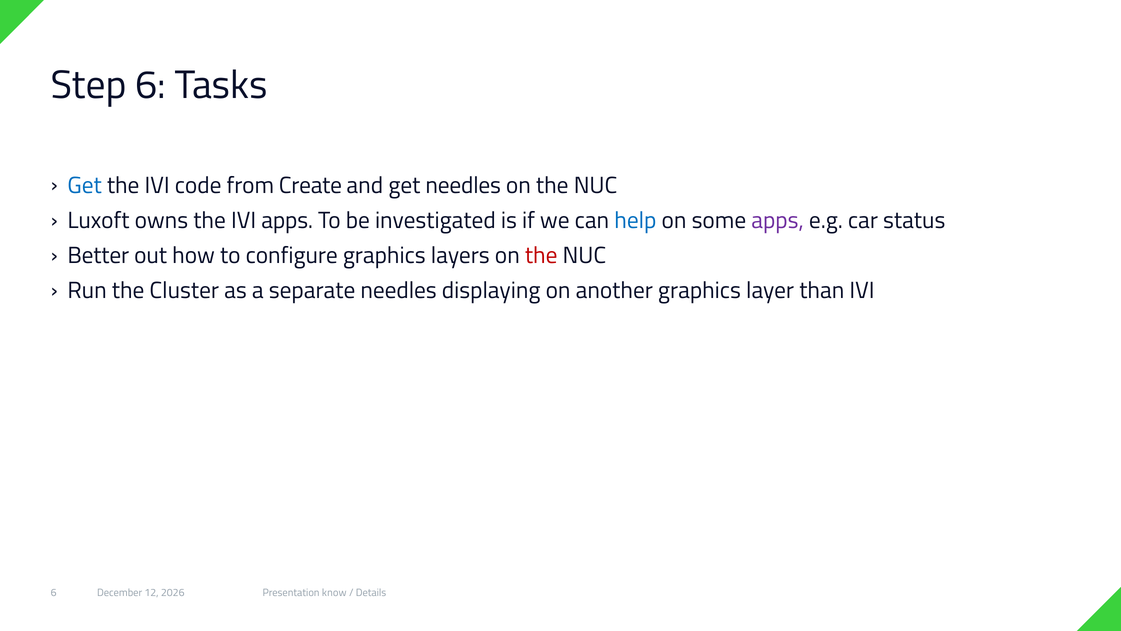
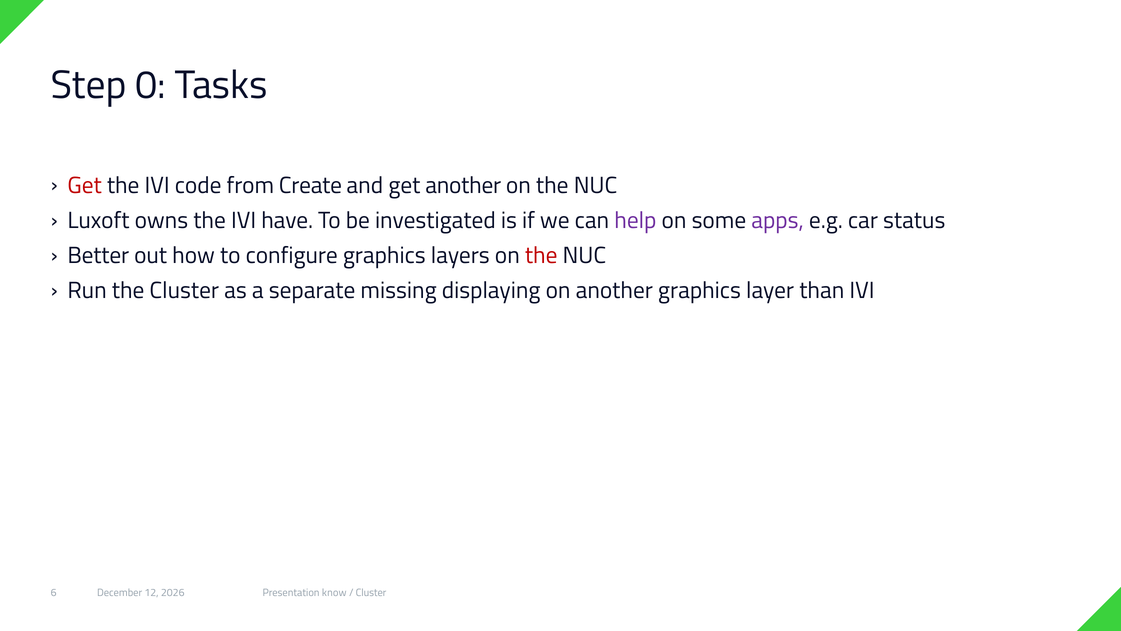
Step 6: 6 -> 0
Get at (85, 185) colour: blue -> red
get needles: needles -> another
IVI apps: apps -> have
help colour: blue -> purple
separate needles: needles -> missing
Details at (371, 592): Details -> Cluster
